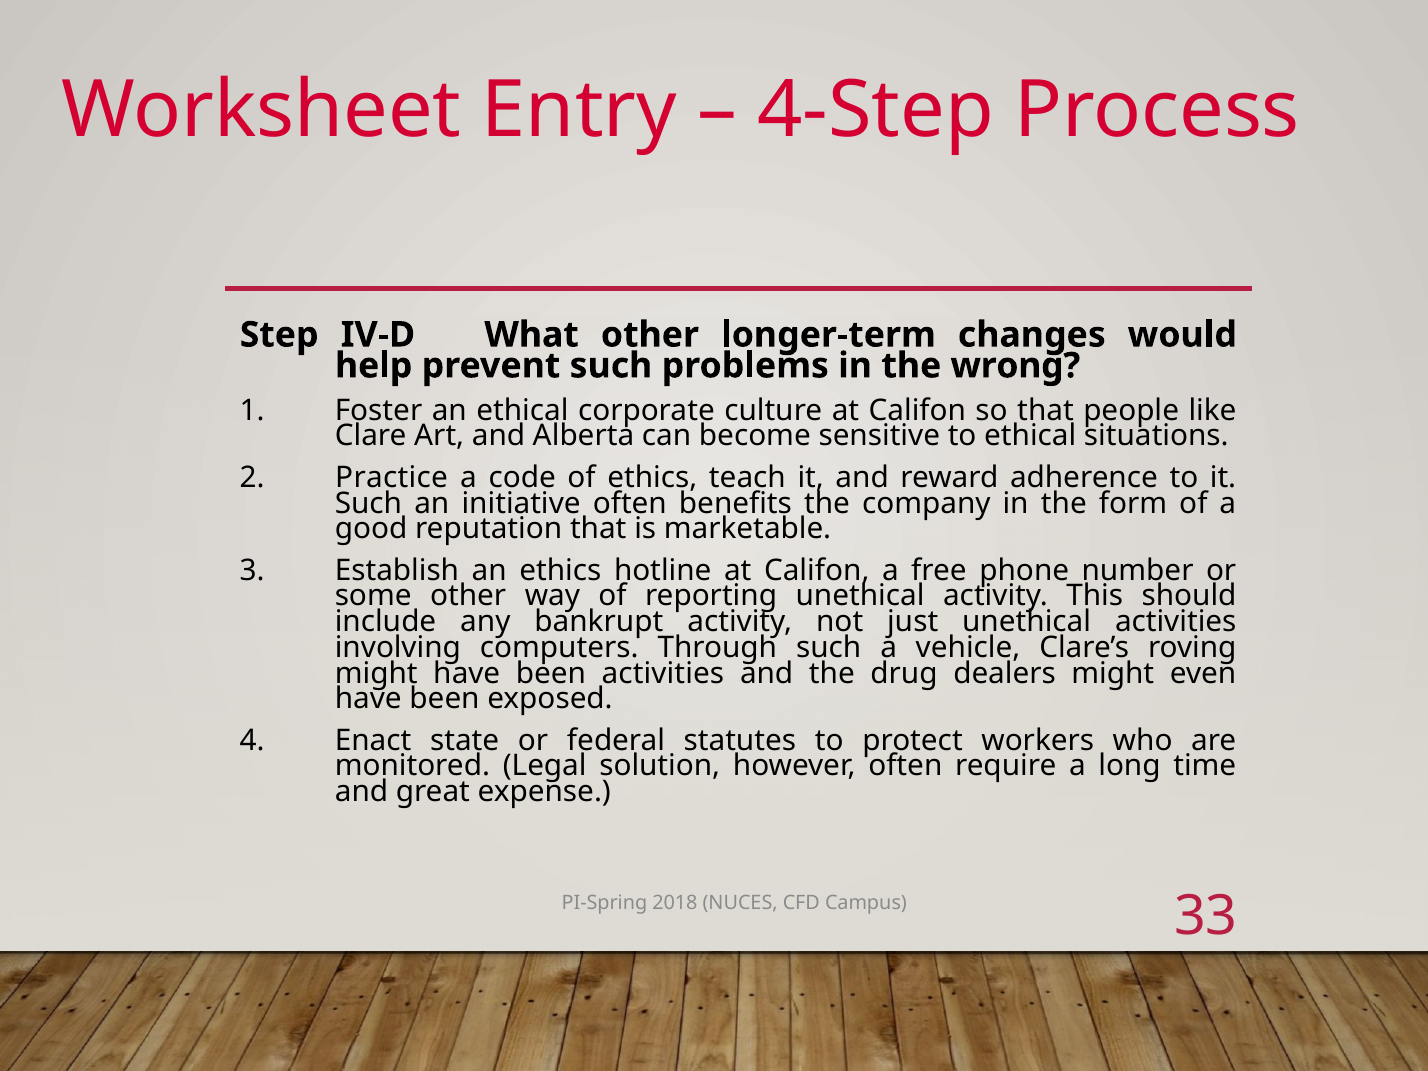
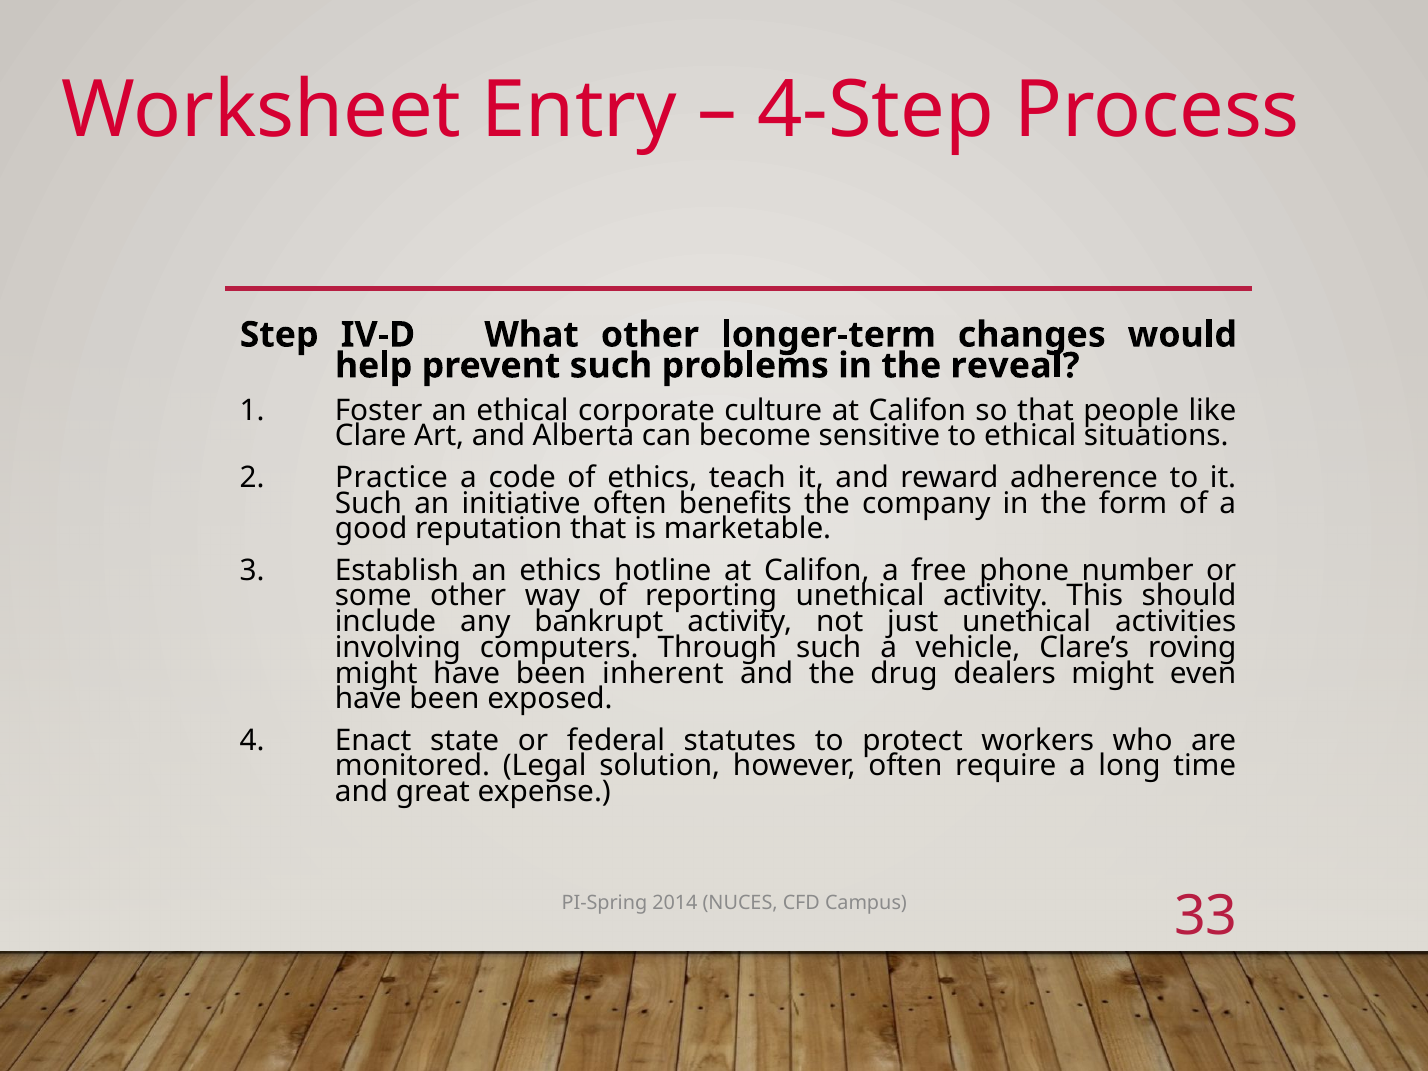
wrong: wrong -> reveal
been activities: activities -> inherent
2018: 2018 -> 2014
